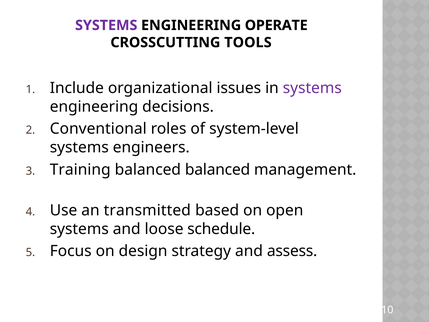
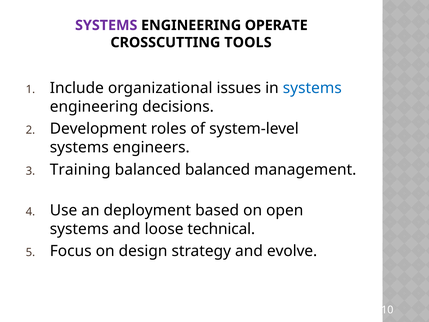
systems at (312, 88) colour: purple -> blue
Conventional: Conventional -> Development
transmitted: transmitted -> deployment
schedule: schedule -> technical
assess: assess -> evolve
